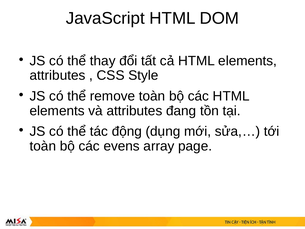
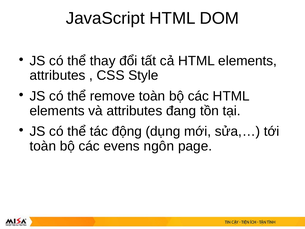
array: array -> ngôn
